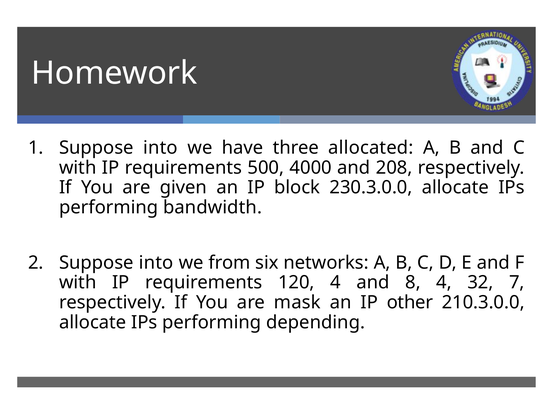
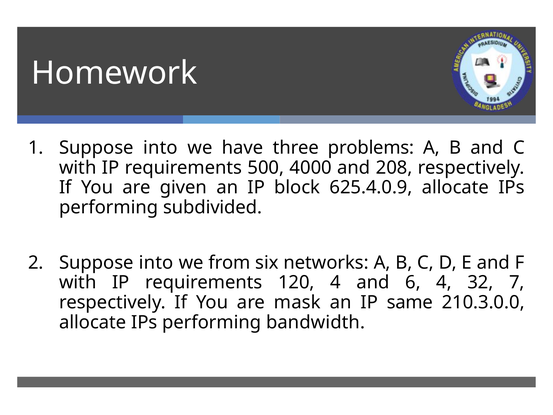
allocated: allocated -> problems
230.3.0.0: 230.3.0.0 -> 625.4.0.9
bandwidth: bandwidth -> subdivided
8: 8 -> 6
other: other -> same
depending: depending -> bandwidth
